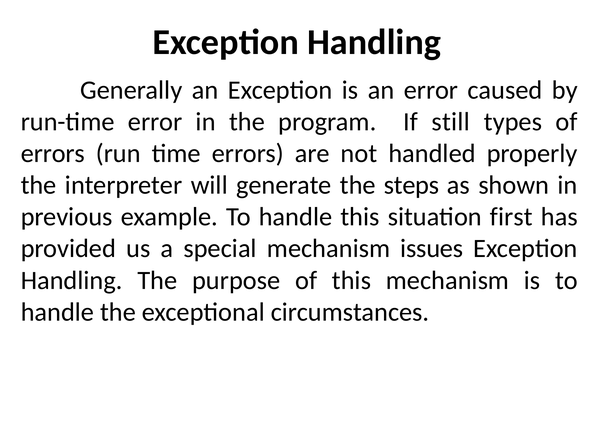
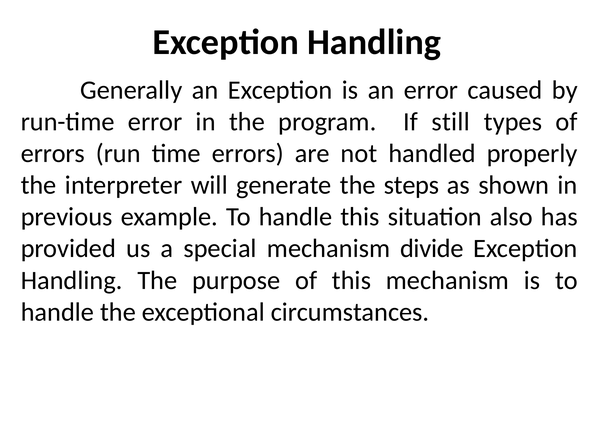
first: first -> also
issues: issues -> divide
